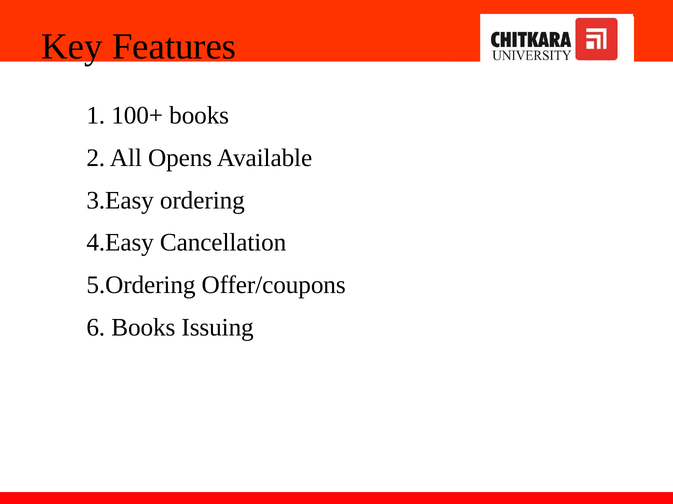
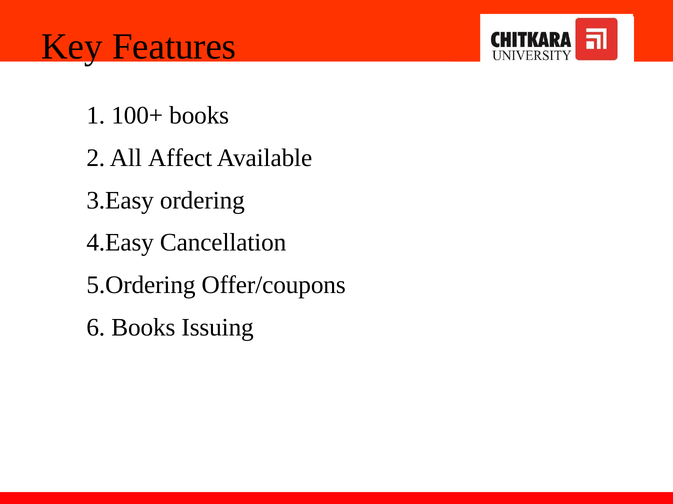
Opens: Opens -> Affect
